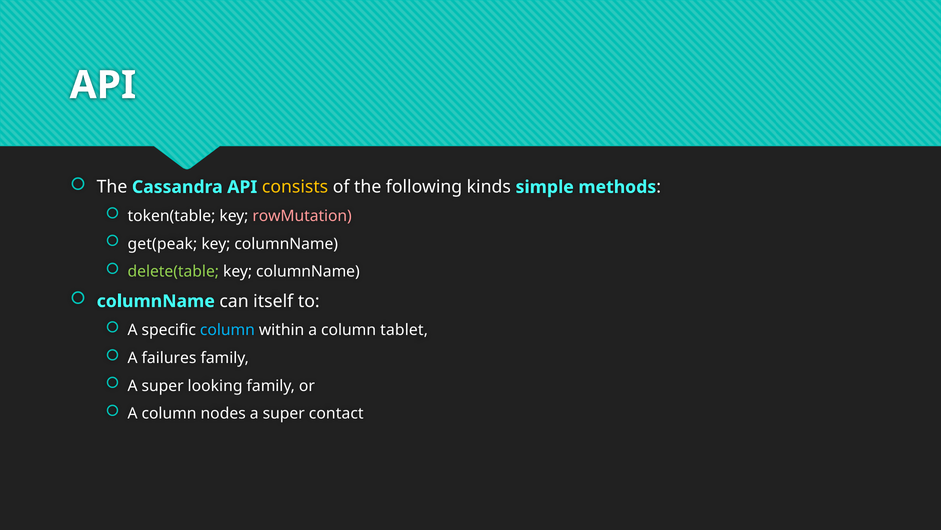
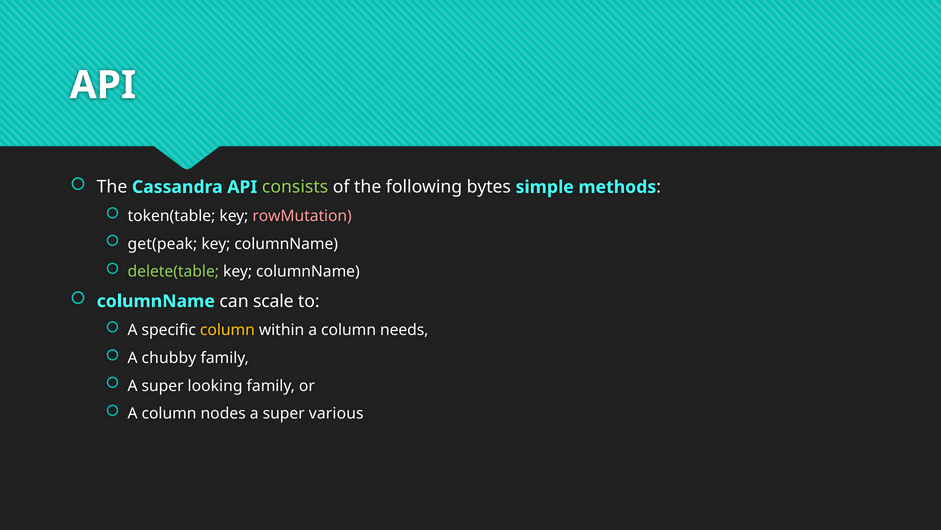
consists colour: yellow -> light green
kinds: kinds -> bytes
itself: itself -> scale
column at (227, 330) colour: light blue -> yellow
tablet: tablet -> needs
failures: failures -> chubby
contact: contact -> various
